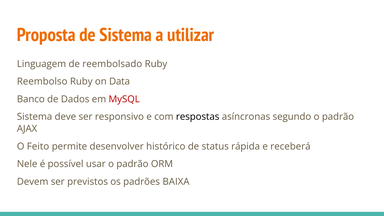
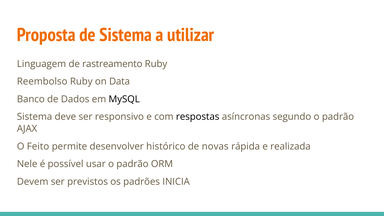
reembolsado: reembolsado -> rastreamento
MySQL colour: red -> black
status: status -> novas
receberá: receberá -> realizada
BAIXA: BAIXA -> INICIA
